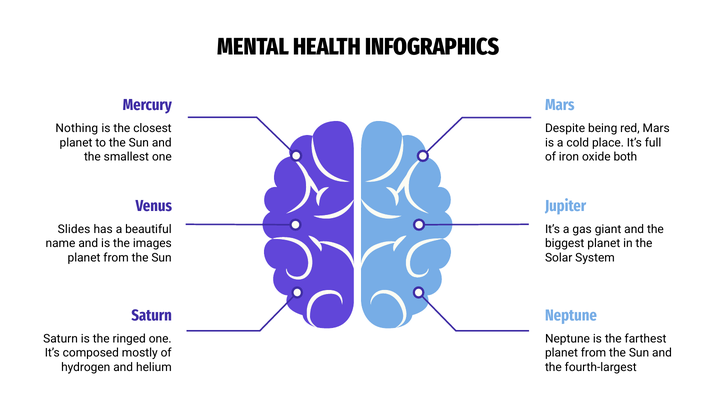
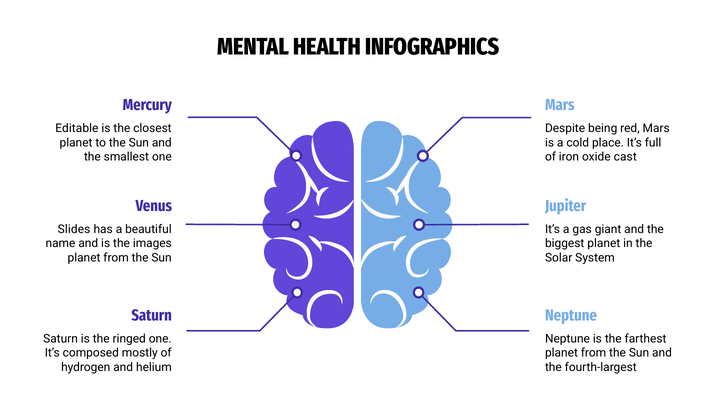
Nothing: Nothing -> Editable
both: both -> cast
